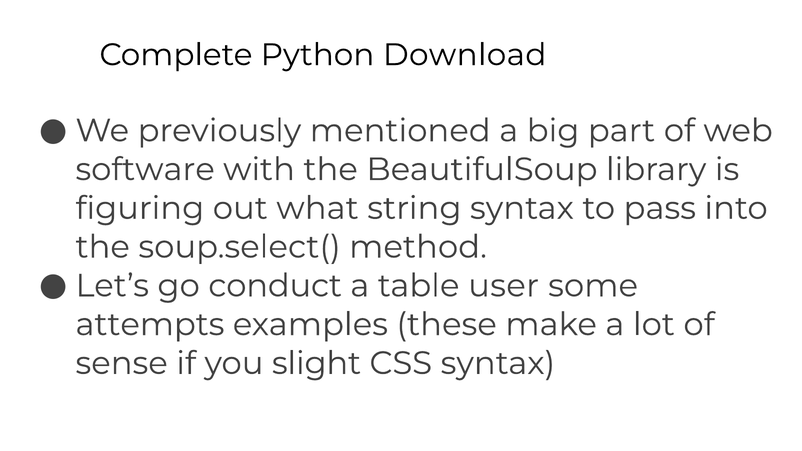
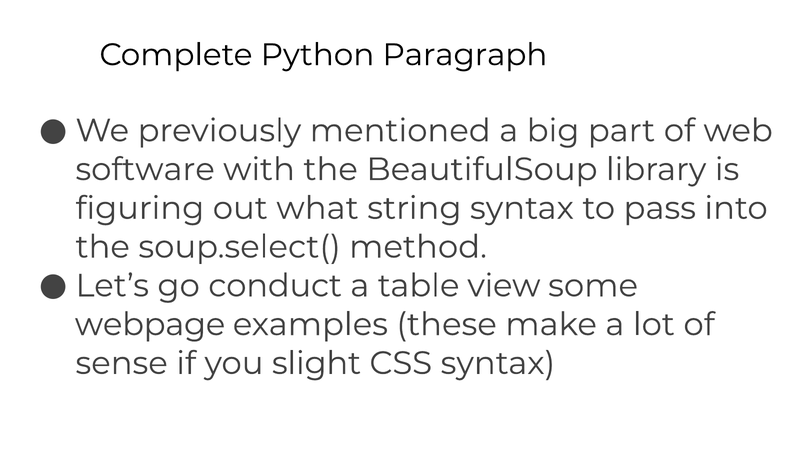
Download: Download -> Paragraph
user: user -> view
attempts: attempts -> webpage
